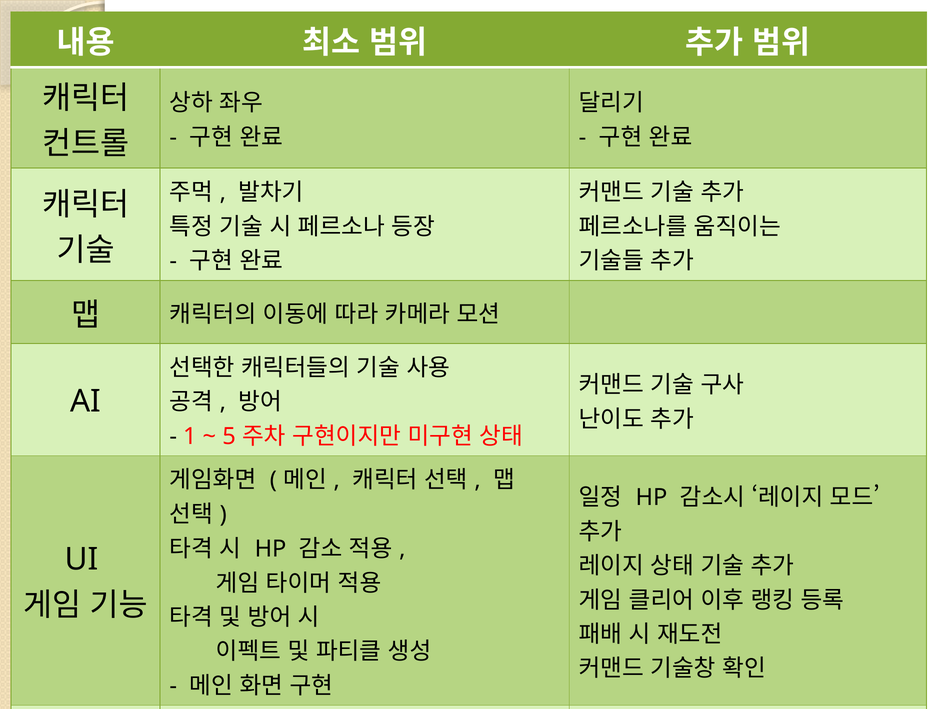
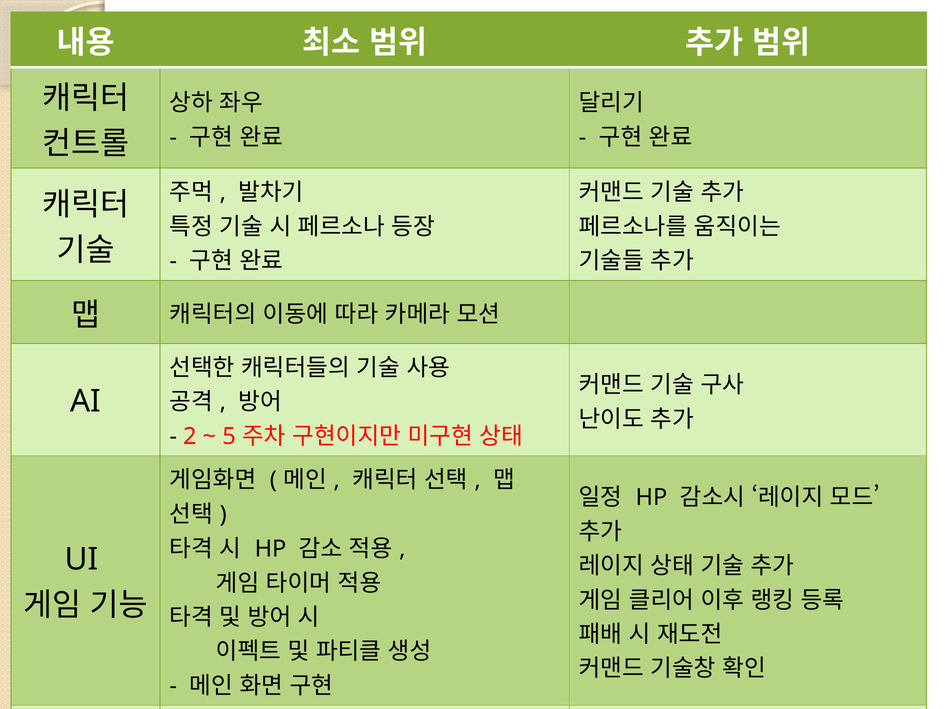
1: 1 -> 2
